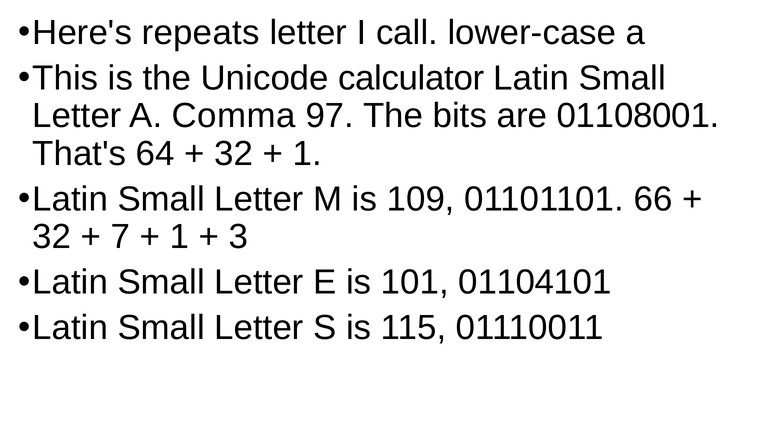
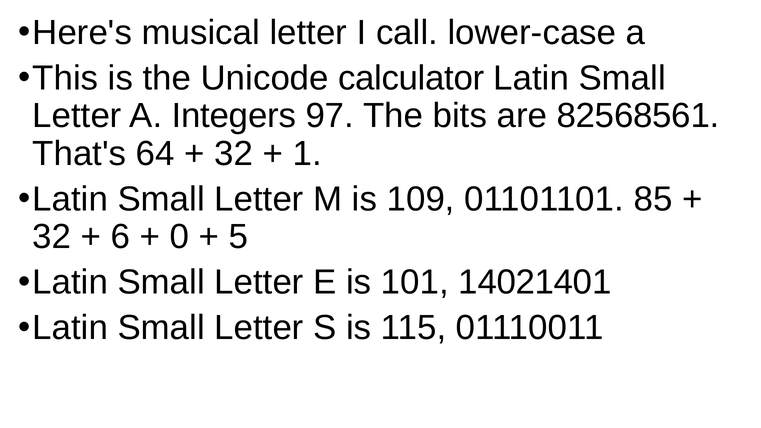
repeats: repeats -> musical
Comma: Comma -> Integers
01108001: 01108001 -> 82568561
66: 66 -> 85
7: 7 -> 6
1 at (180, 237): 1 -> 0
3: 3 -> 5
01104101: 01104101 -> 14021401
